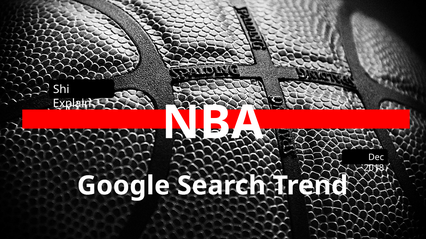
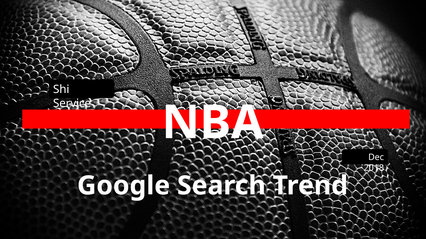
Explain: Explain -> Service
